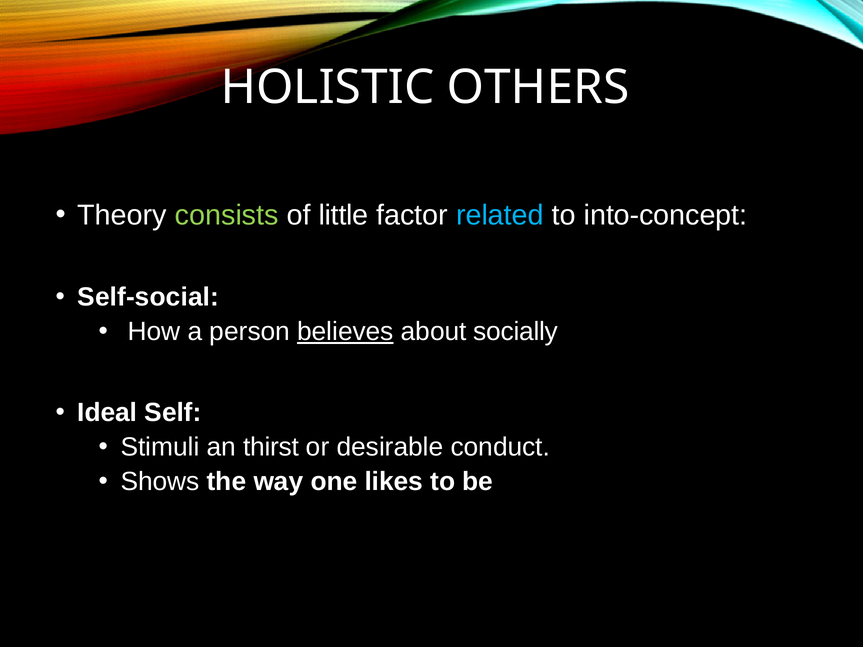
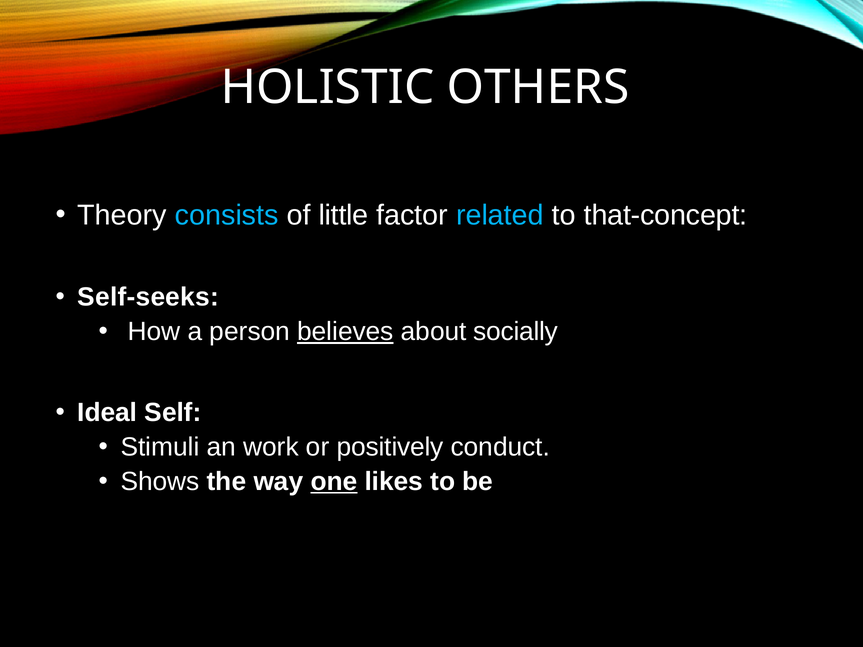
consists colour: light green -> light blue
into-concept: into-concept -> that-concept
Self-social: Self-social -> Self-seeks
thirst: thirst -> work
desirable: desirable -> positively
one underline: none -> present
